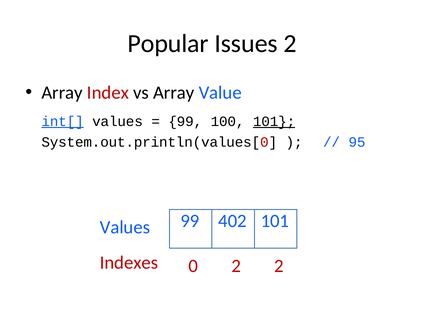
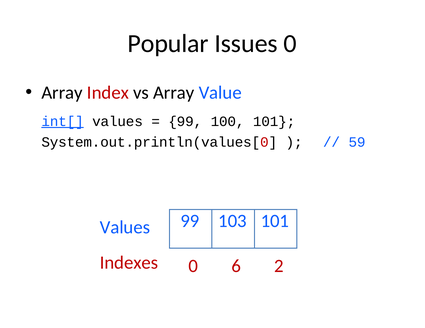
Issues 2: 2 -> 0
101 at (274, 122) underline: present -> none
95: 95 -> 59
402: 402 -> 103
0 2: 2 -> 6
